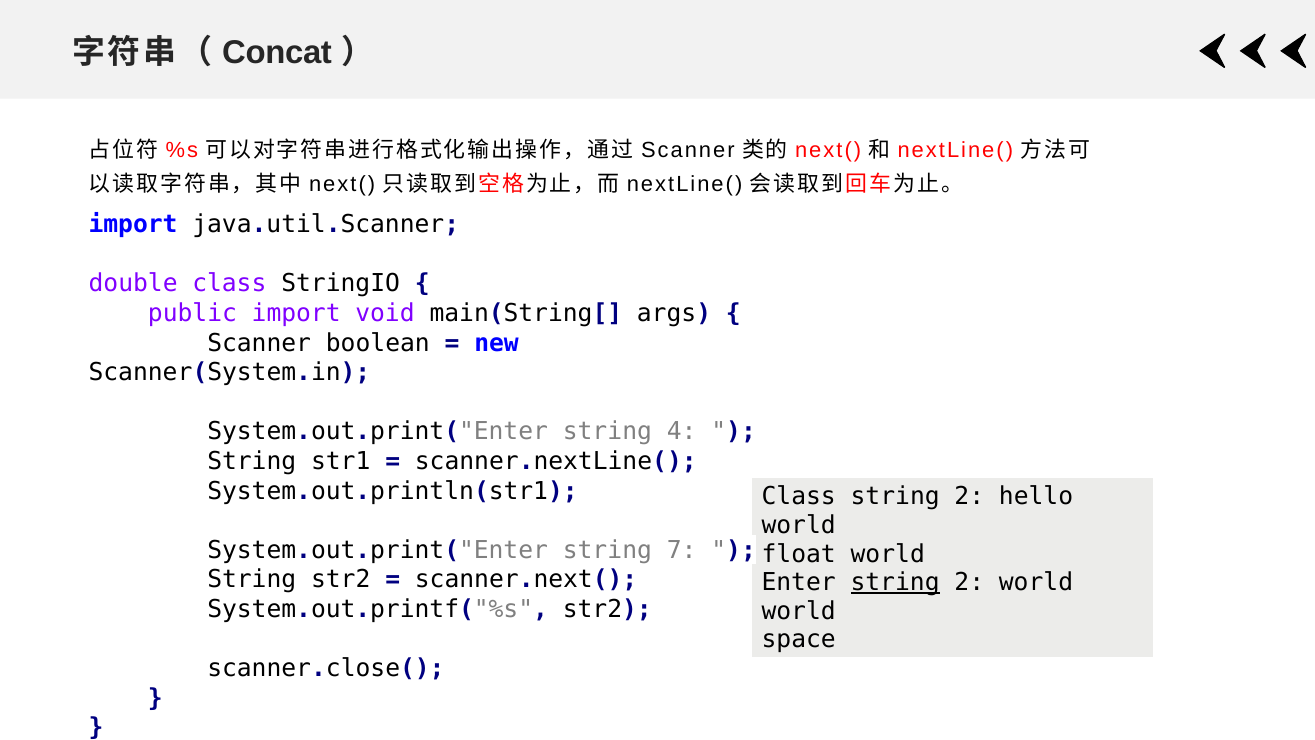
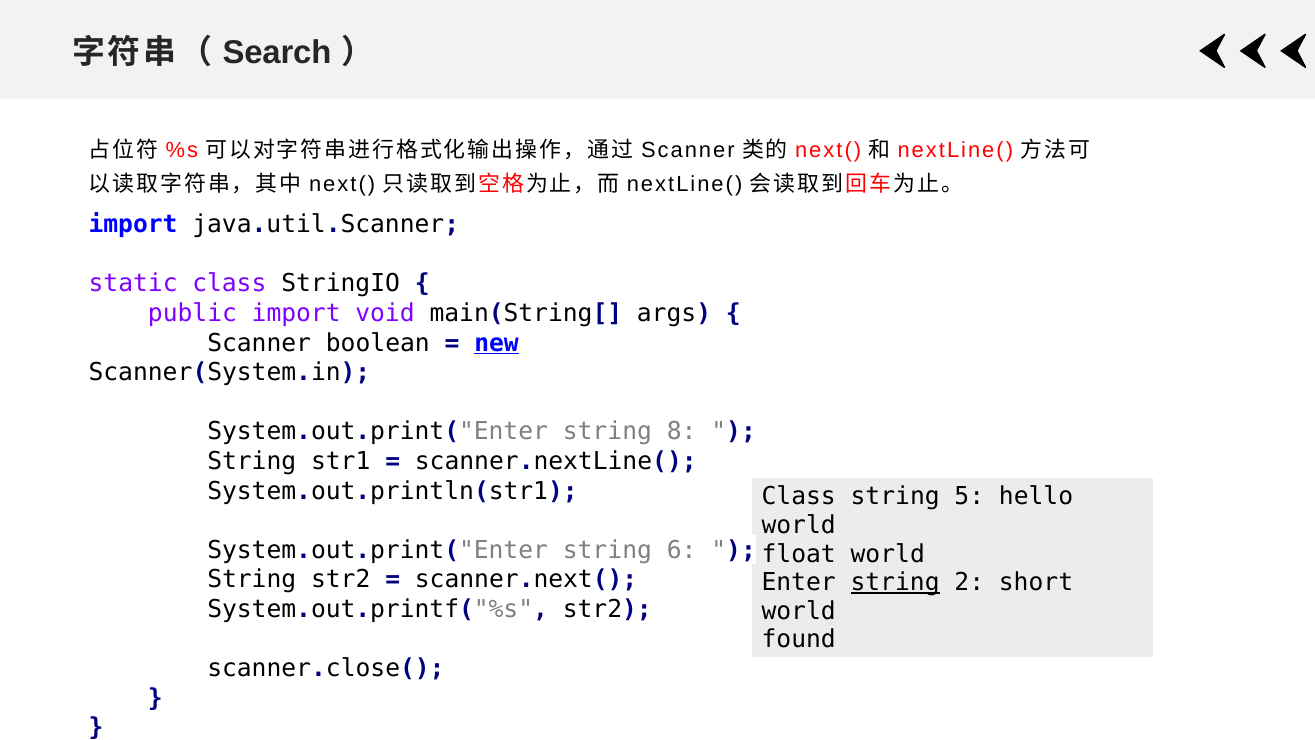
Concat: Concat -> Search
double: double -> static
new underline: none -> present
4: 4 -> 8
2 at (969, 496): 2 -> 5
7: 7 -> 6
2 world: world -> short
space: space -> found
